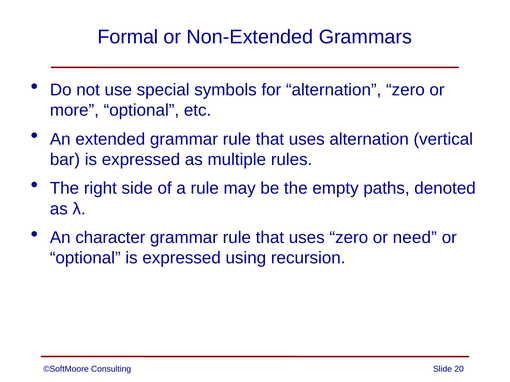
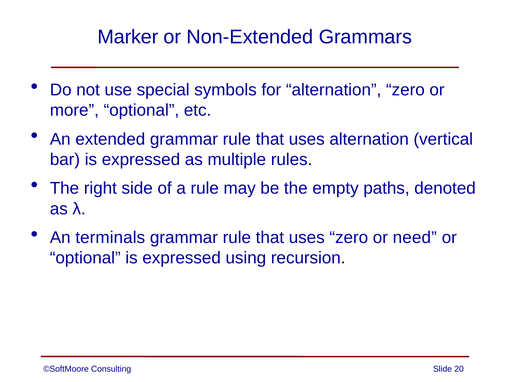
Formal: Formal -> Marker
character: character -> terminals
